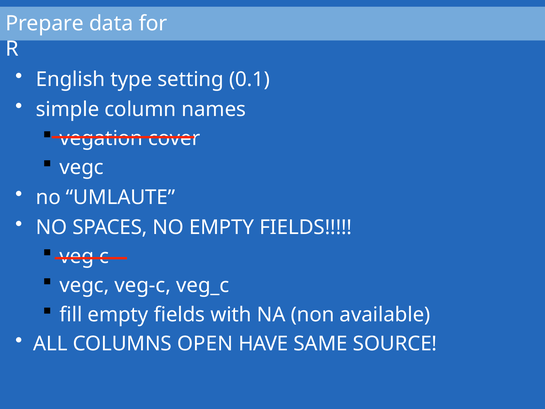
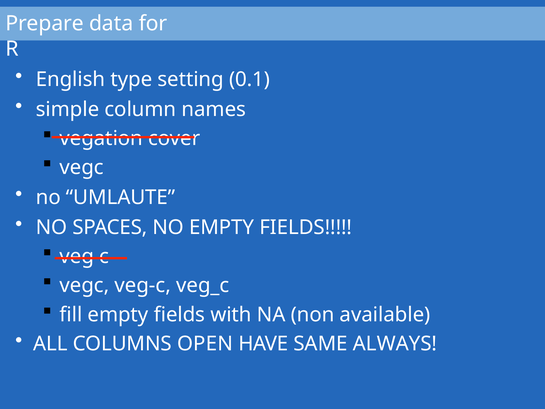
SOURCE: SOURCE -> ALWAYS
